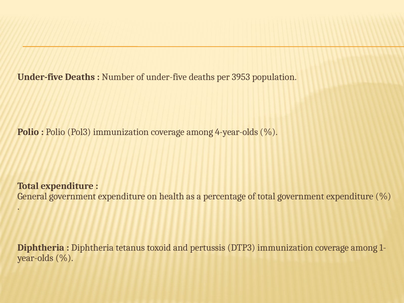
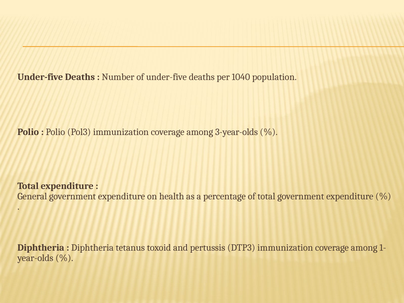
3953: 3953 -> 1040
4-year-olds: 4-year-olds -> 3-year-olds
